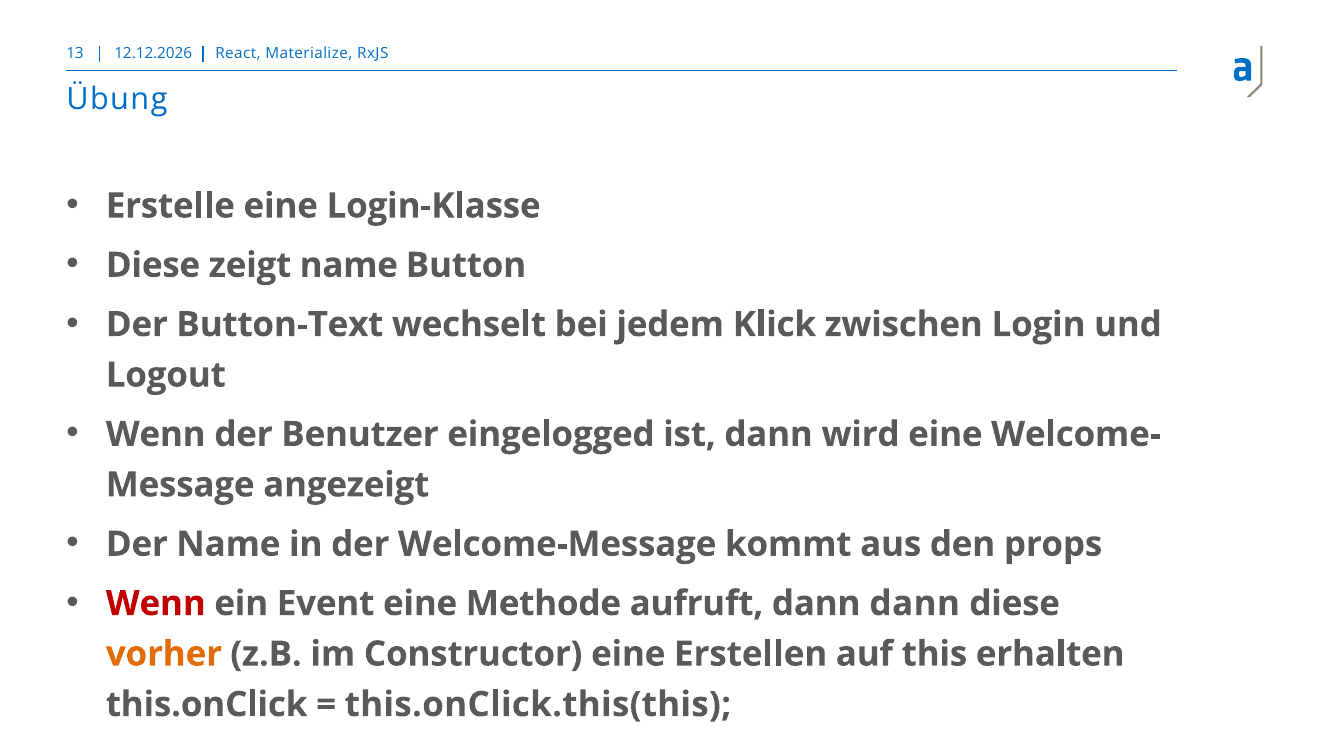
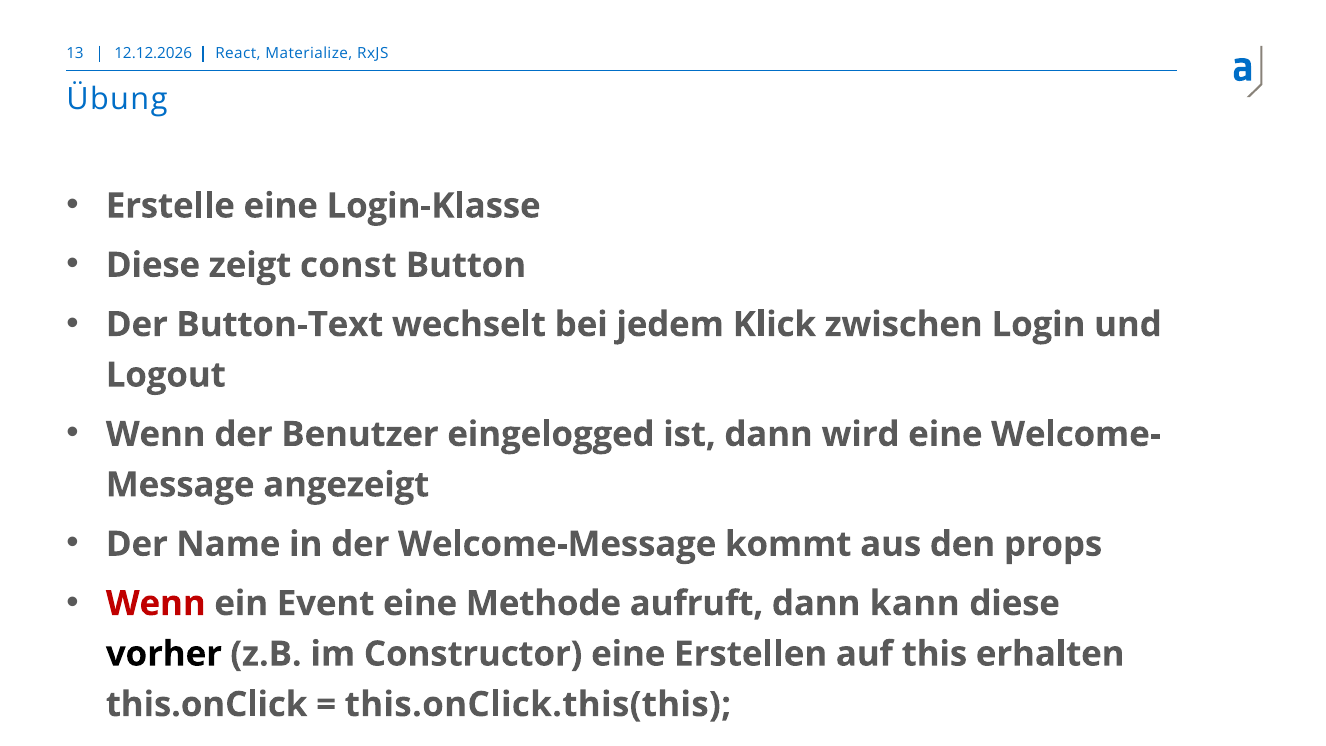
zeigt name: name -> const
dann dann: dann -> kann
vorher colour: orange -> black
